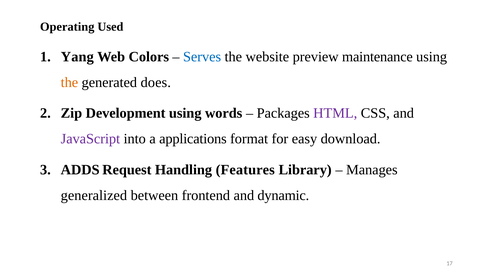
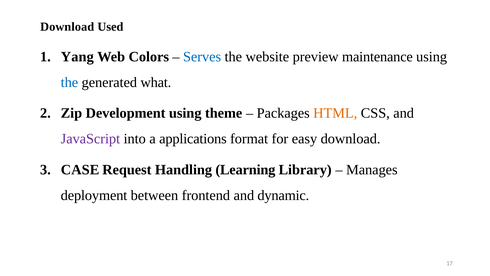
Operating at (67, 27): Operating -> Download
the at (69, 82) colour: orange -> blue
does: does -> what
words: words -> theme
HTML colour: purple -> orange
ADDS: ADDS -> CASE
Features: Features -> Learning
generalized: generalized -> deployment
